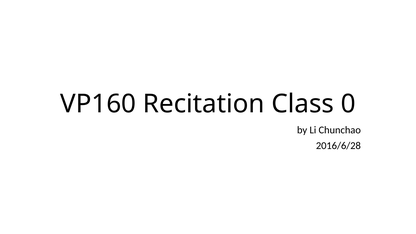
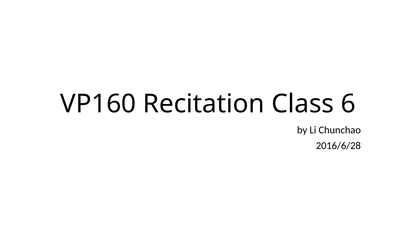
0: 0 -> 6
